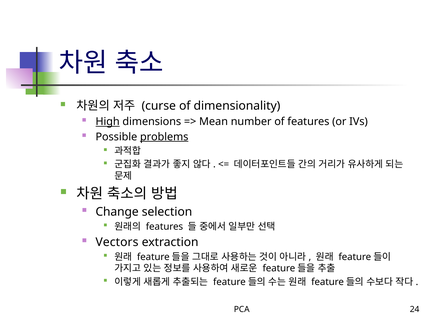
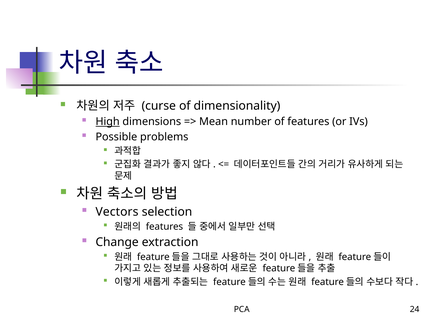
problems underline: present -> none
Change: Change -> Vectors
Vectors: Vectors -> Change
